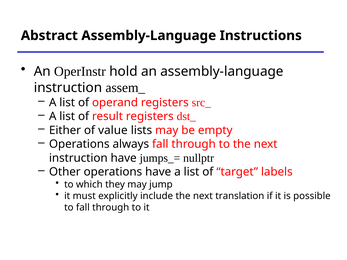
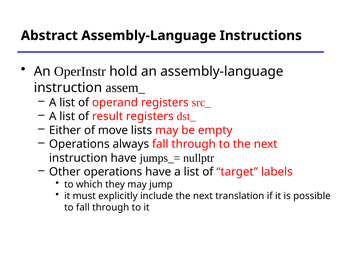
value: value -> move
